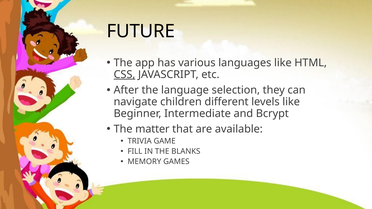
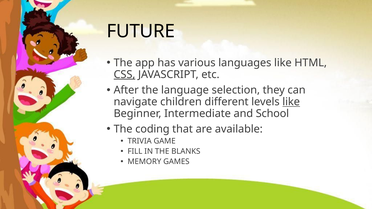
like at (291, 102) underline: none -> present
Bcrypt: Bcrypt -> School
matter: matter -> coding
